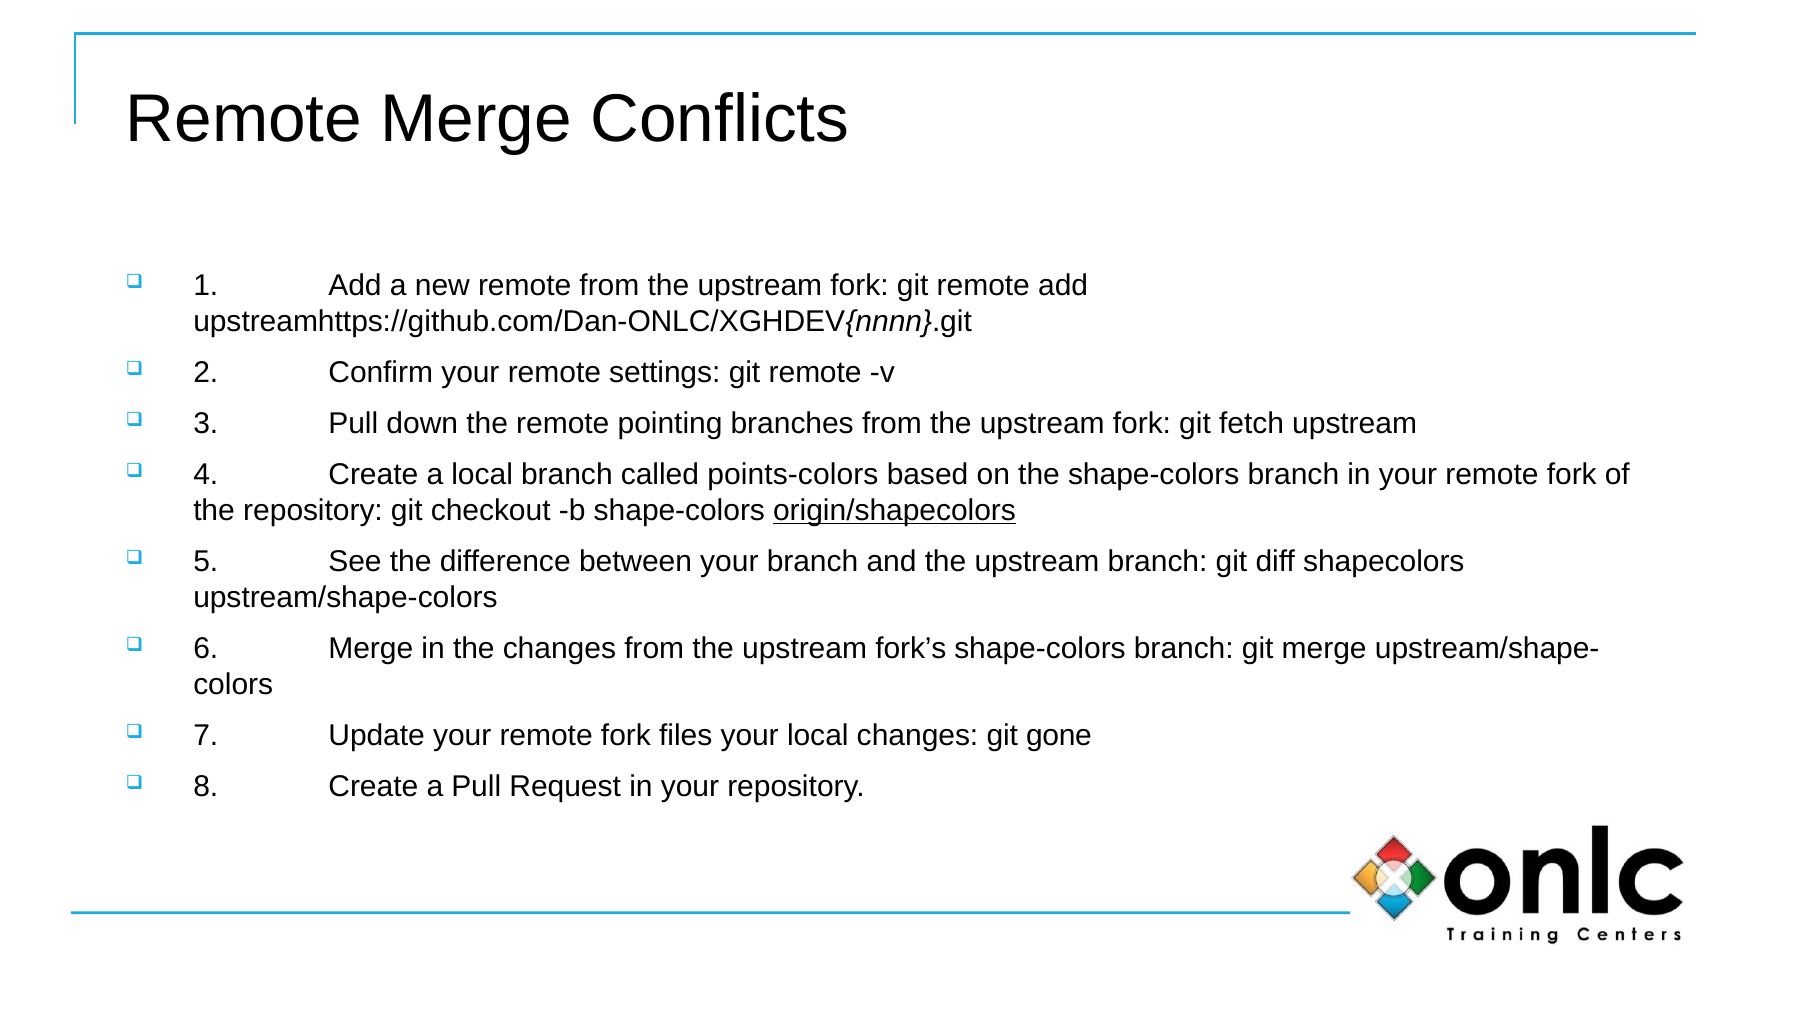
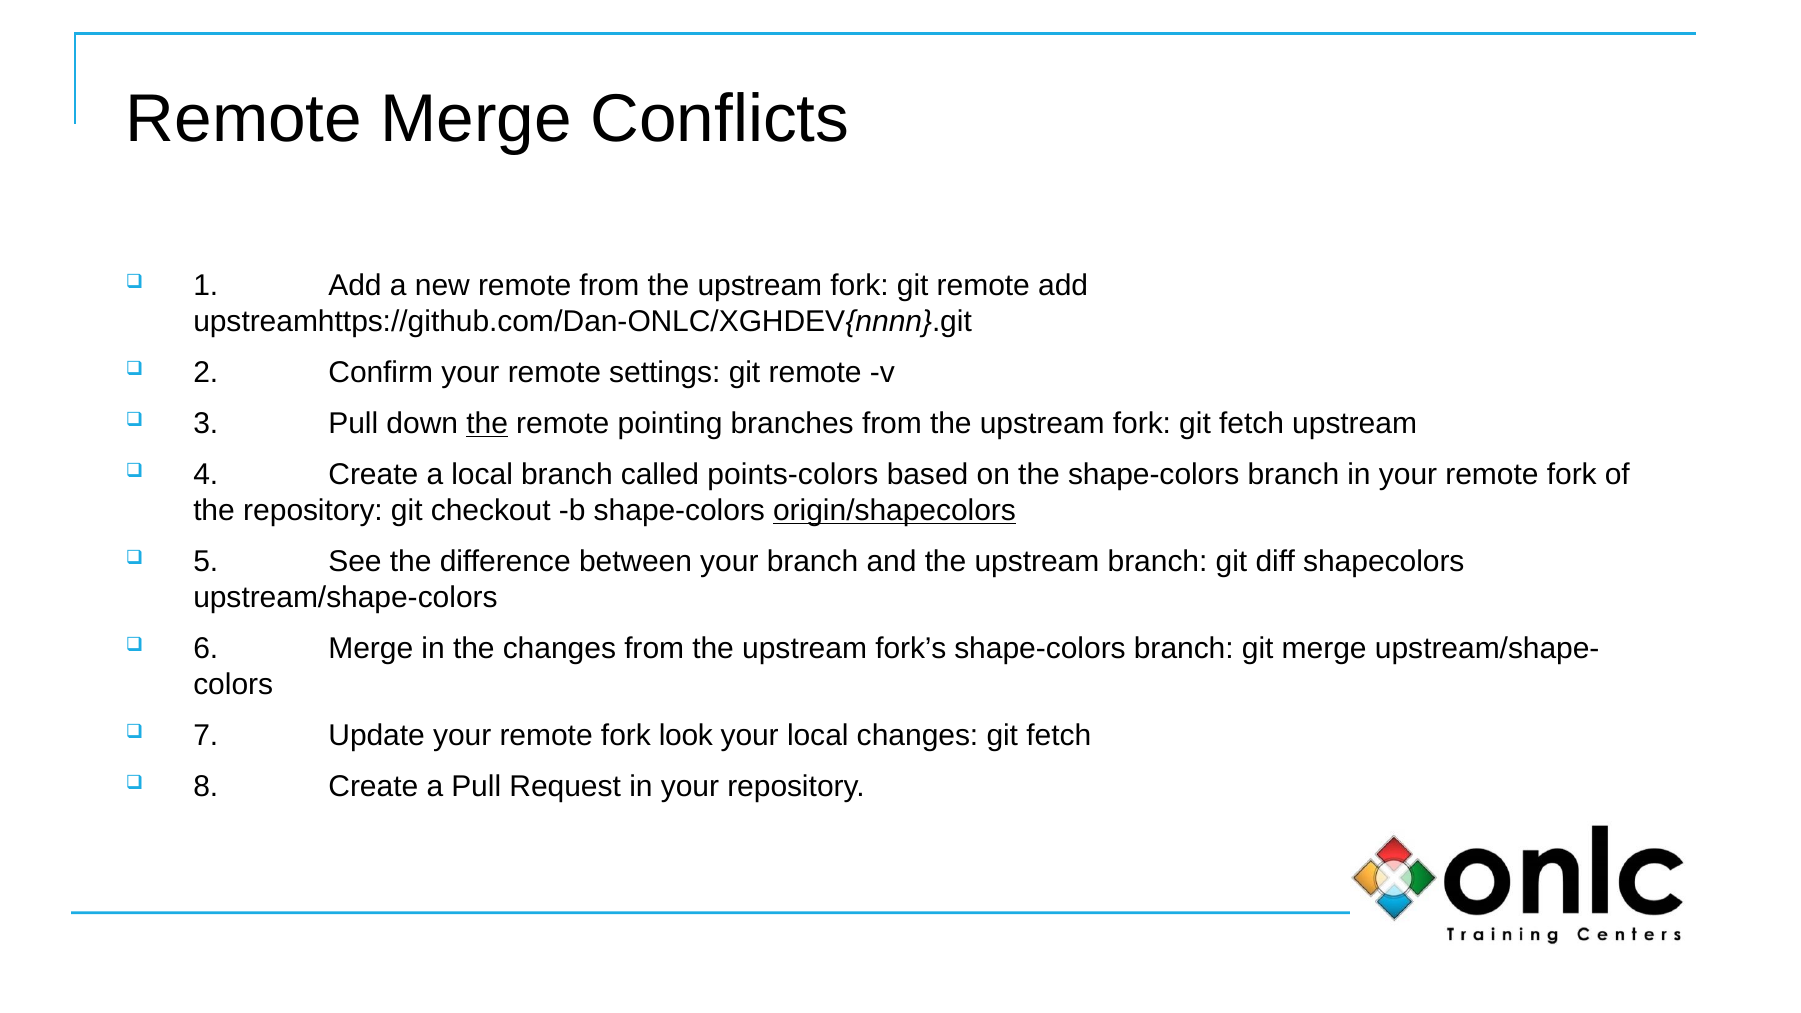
the at (487, 424) underline: none -> present
files: files -> look
changes git gone: gone -> fetch
